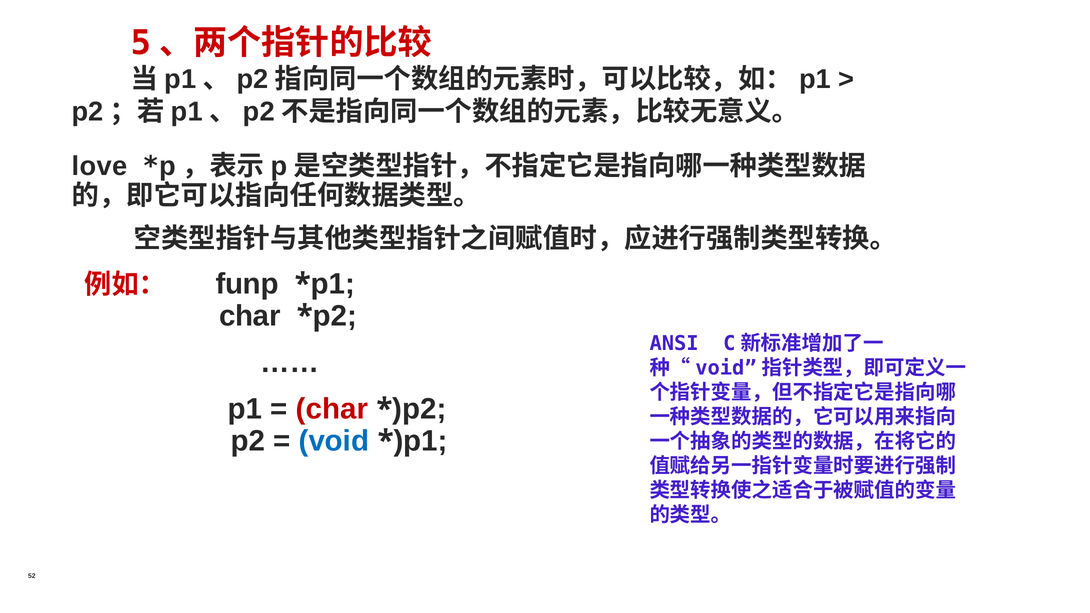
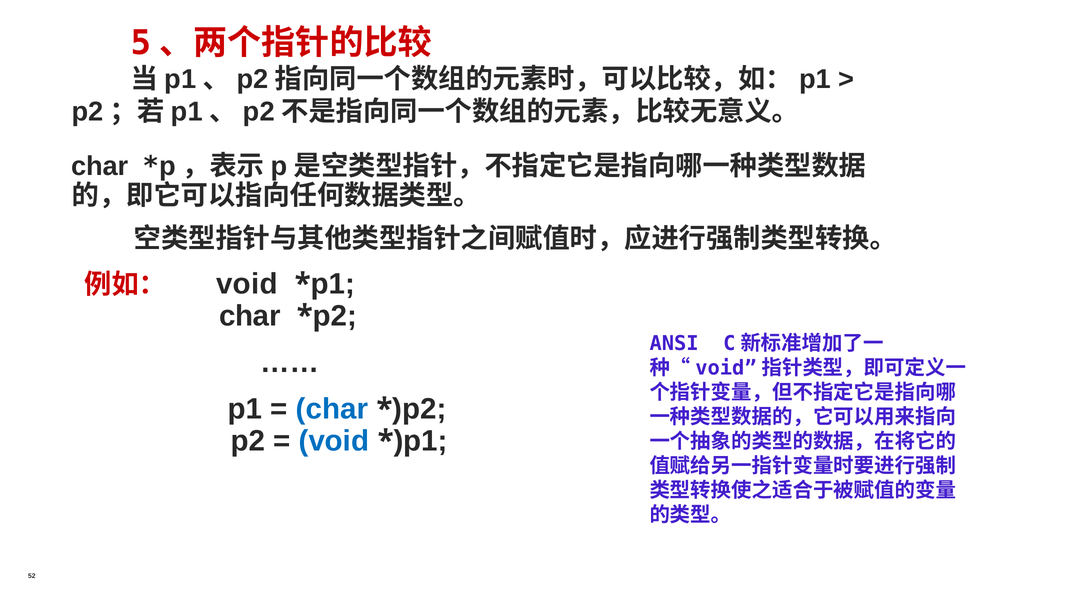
love at (100, 166): love -> char
funp at (247, 284): funp -> void
char at (332, 409) colour: red -> blue
